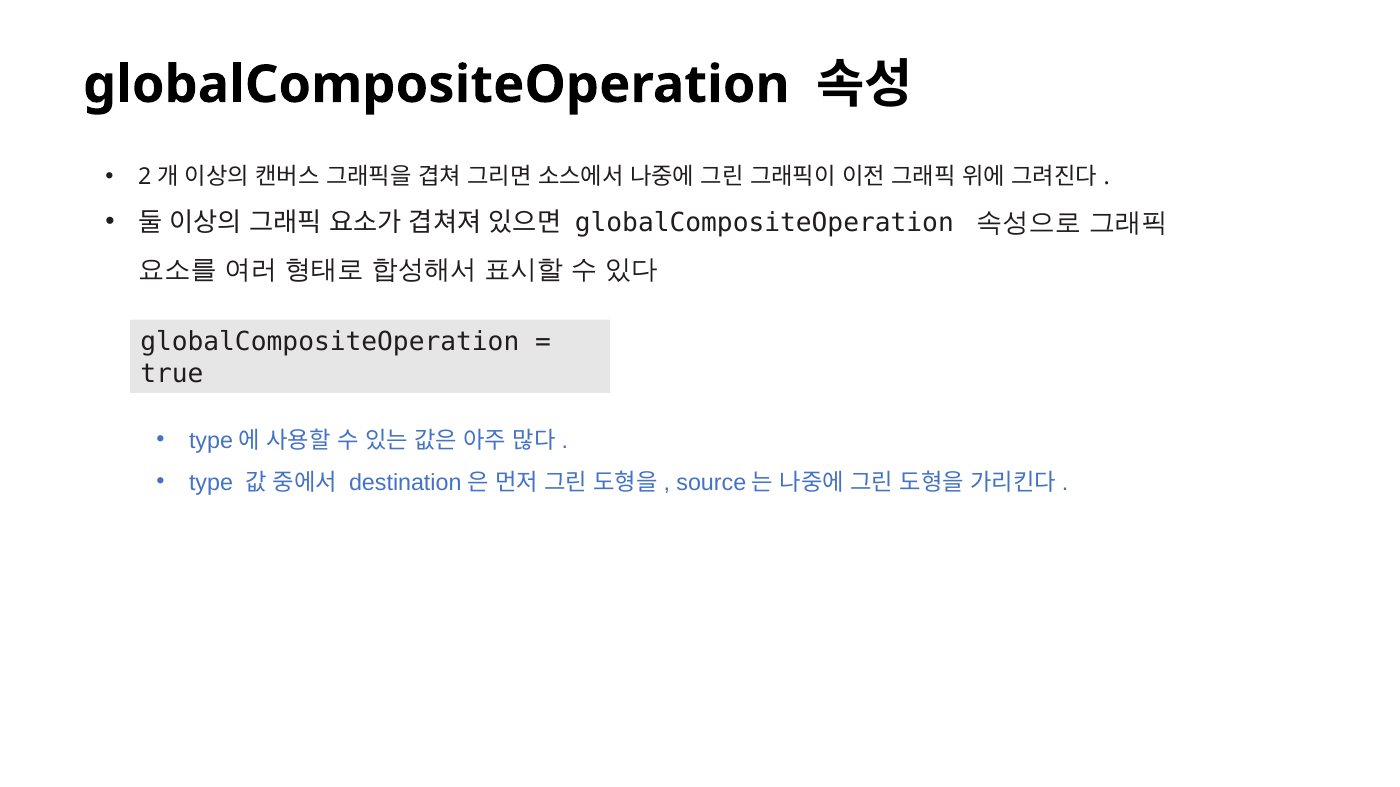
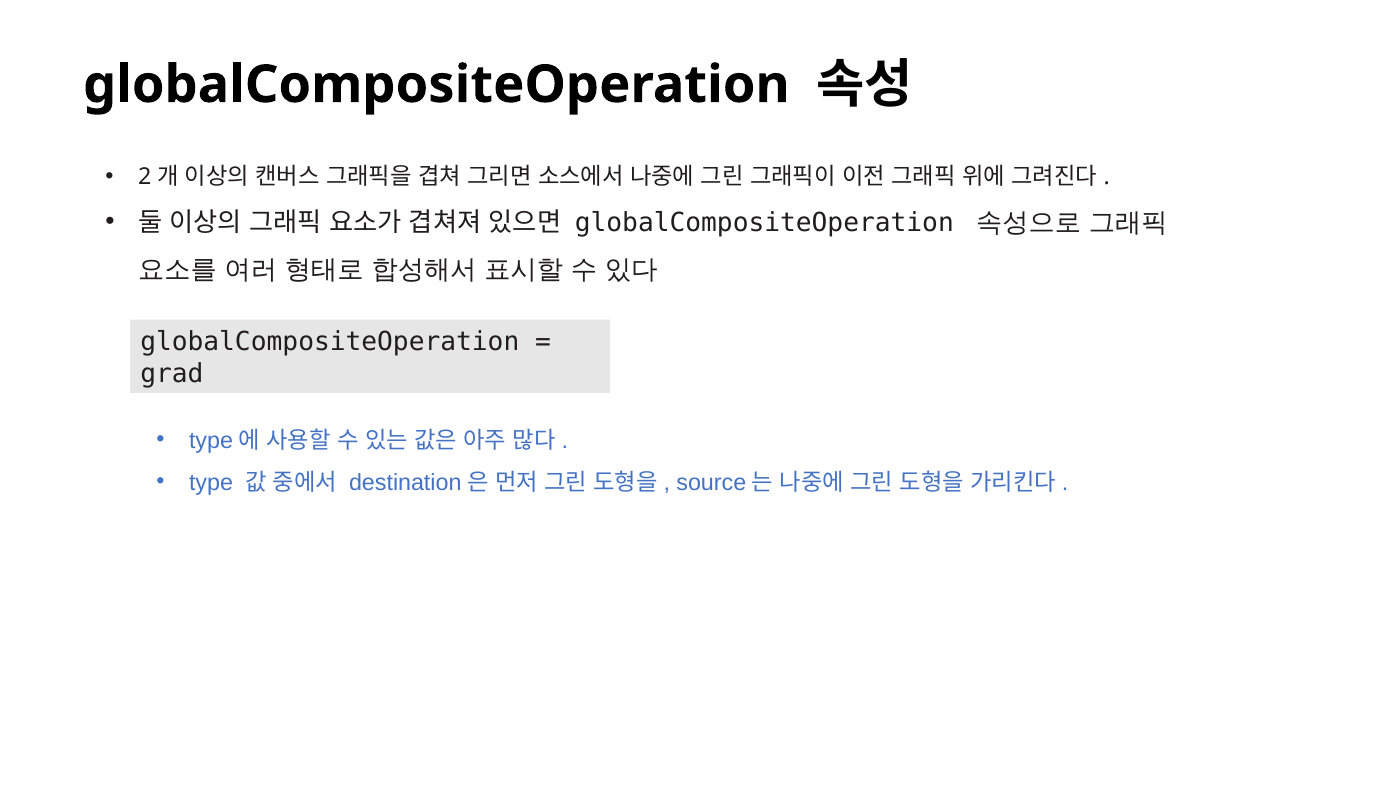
true: true -> grad
